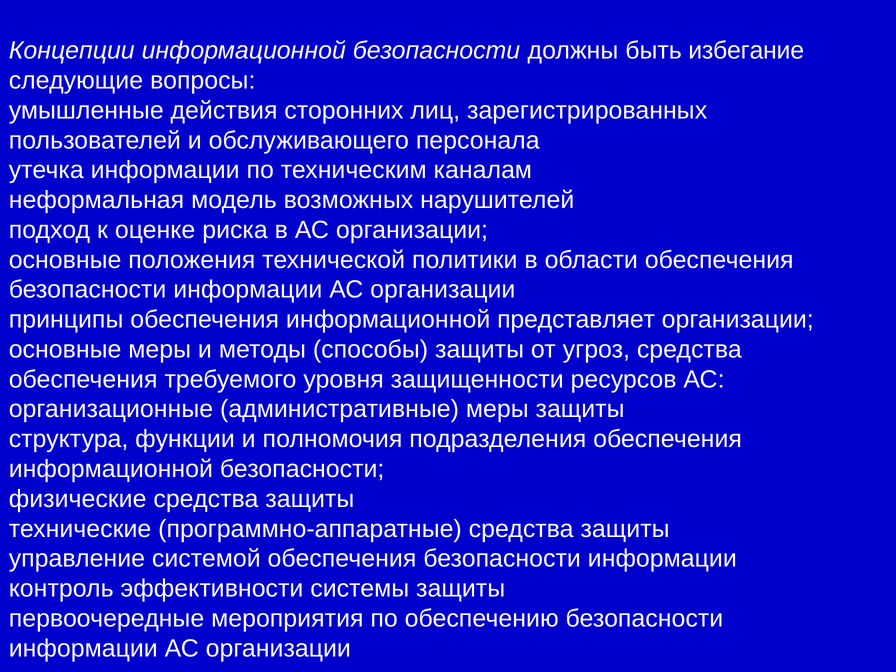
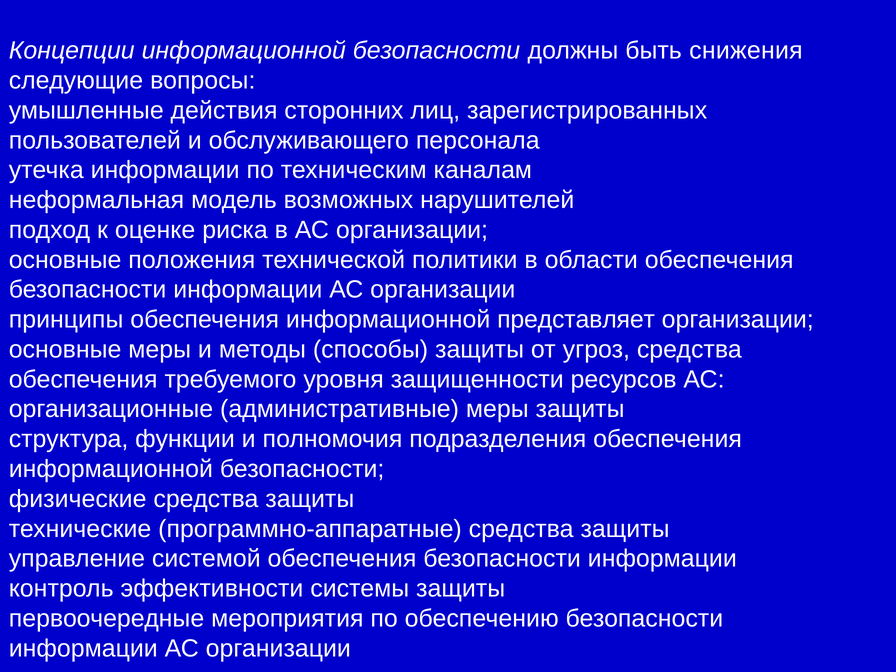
избегание: избегание -> снижения
